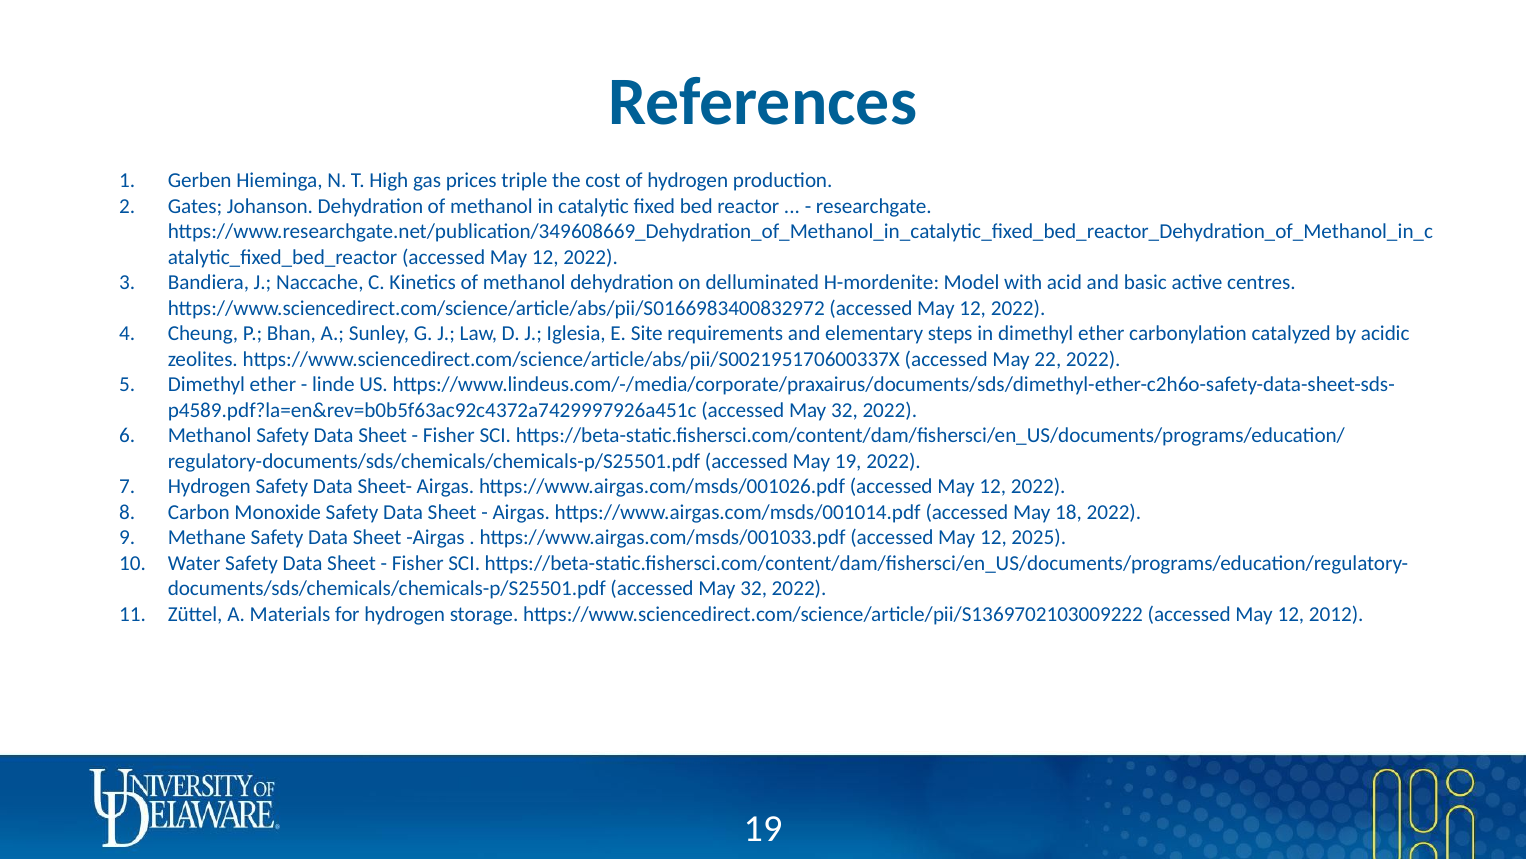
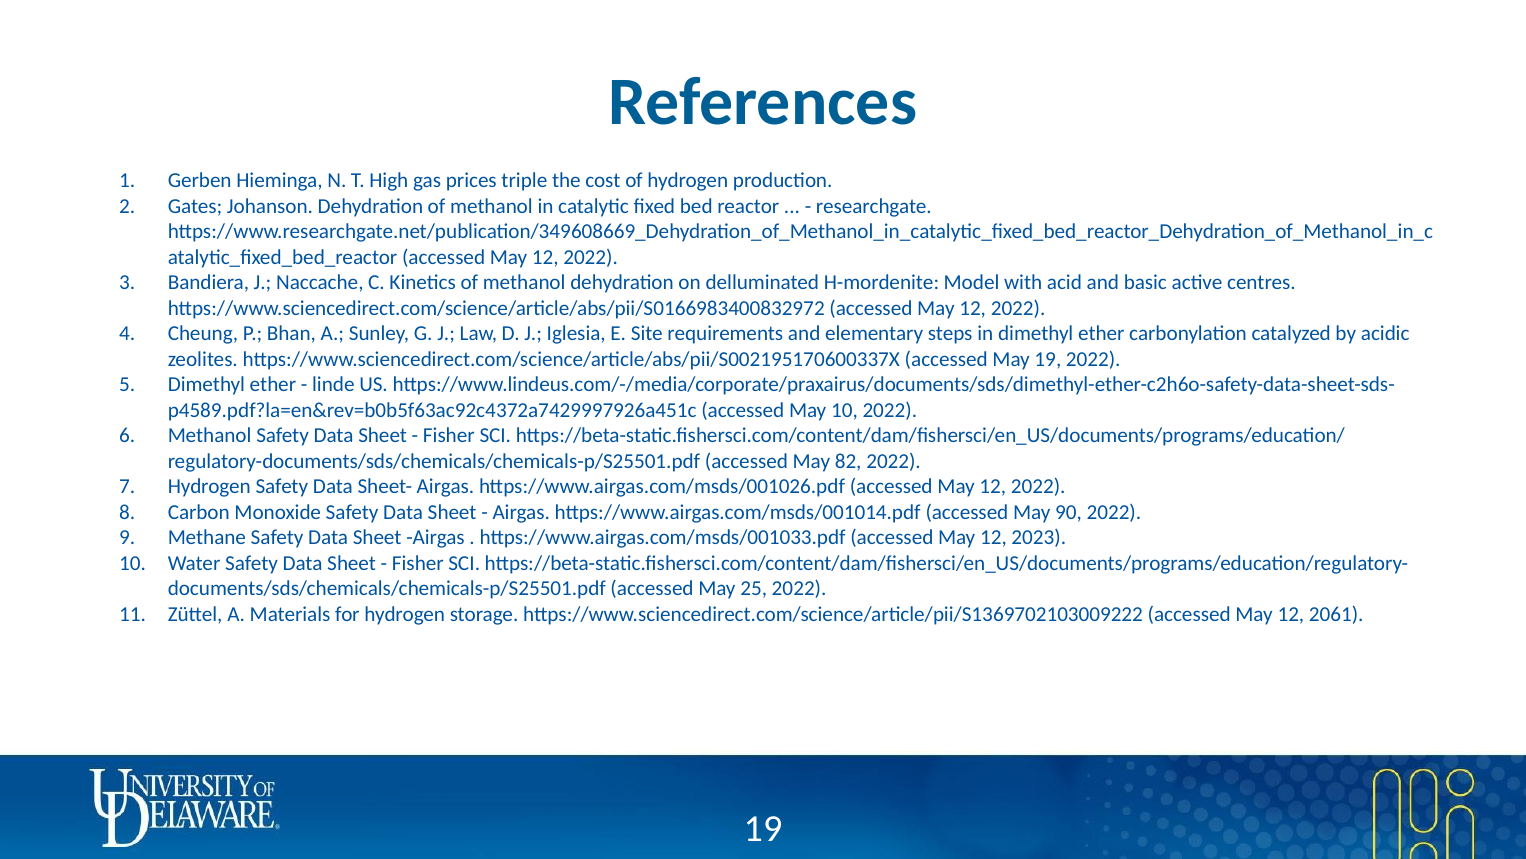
May 22: 22 -> 19
32 at (845, 410): 32 -> 10
May 19: 19 -> 82
18: 18 -> 90
2025: 2025 -> 2023
32 at (754, 588): 32 -> 25
2012: 2012 -> 2061
